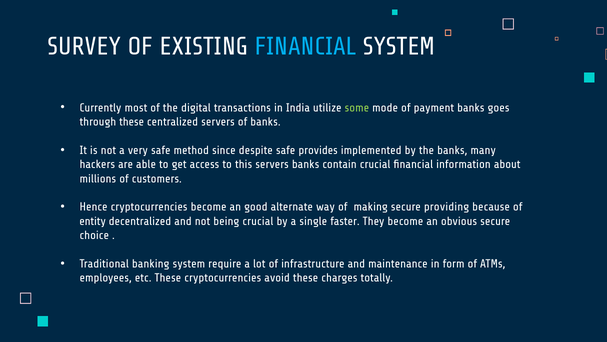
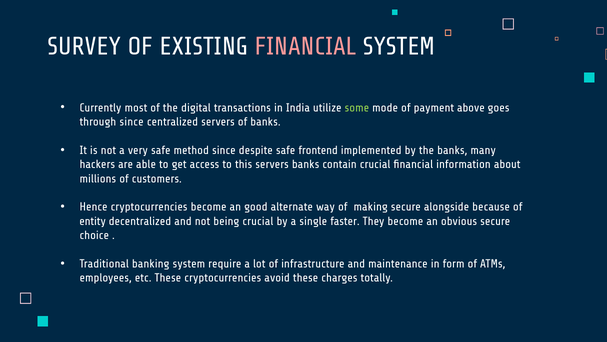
FINANCIAL at (305, 46) colour: light blue -> pink
payment banks: banks -> above
through these: these -> since
provides: provides -> frontend
providing: providing -> alongside
